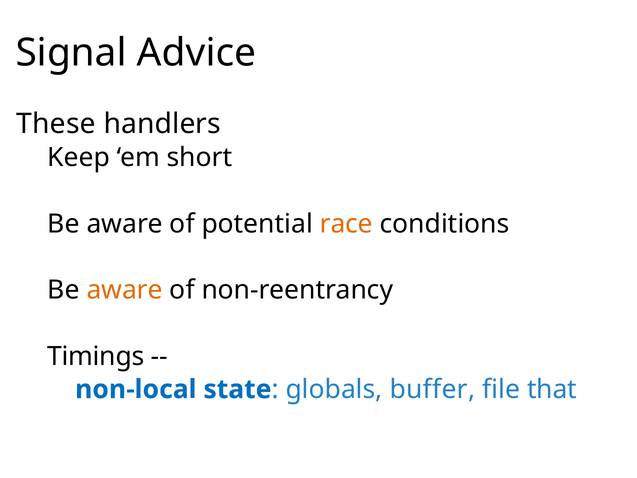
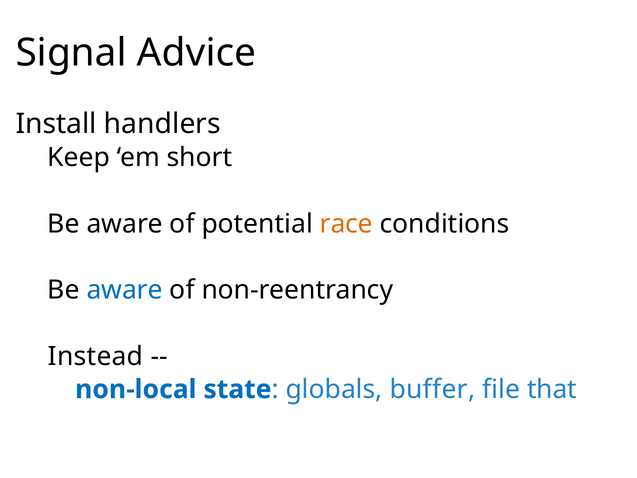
These: These -> Install
aware at (125, 290) colour: orange -> blue
Timings: Timings -> Instead
